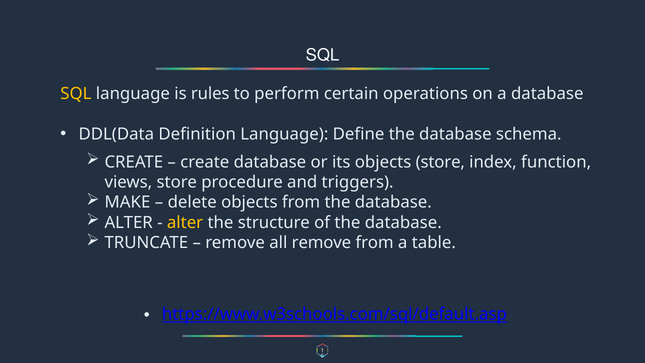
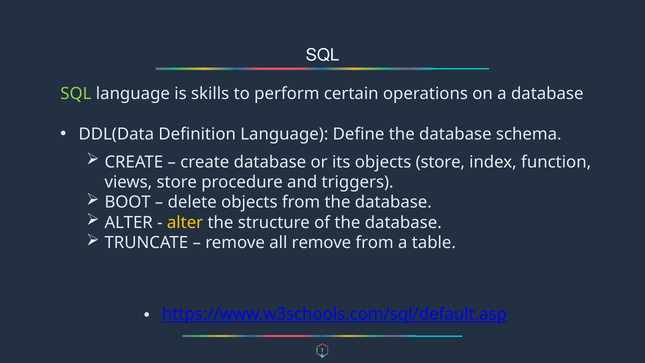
SQL at (76, 94) colour: yellow -> light green
rules: rules -> skills
MAKE: MAKE -> BOOT
